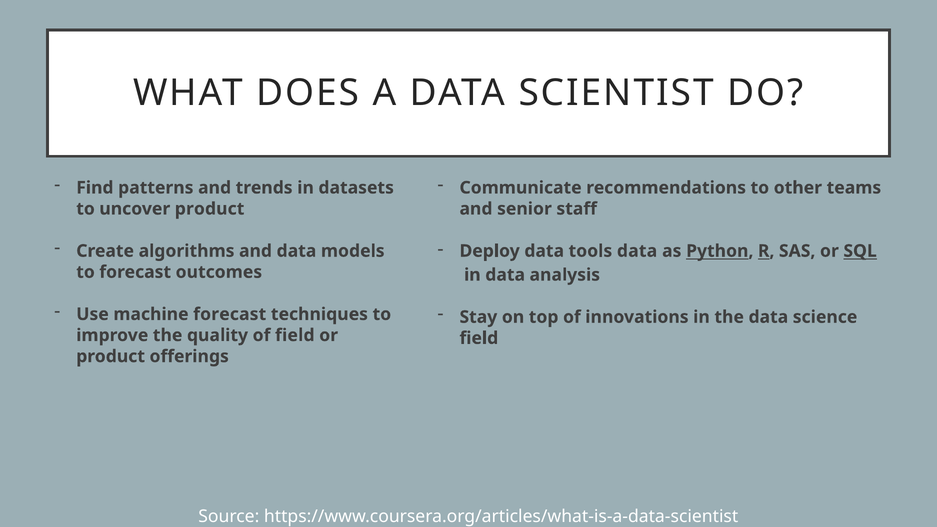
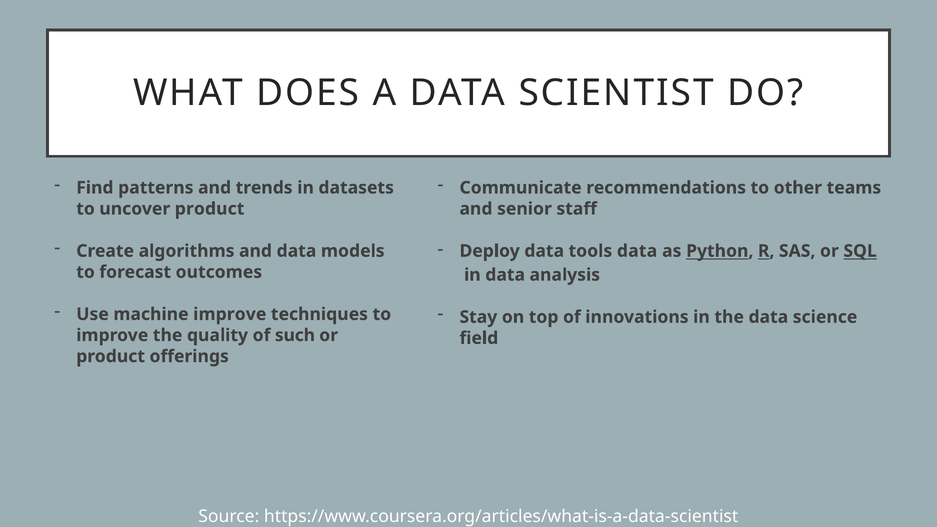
machine forecast: forecast -> improve
of field: field -> such
